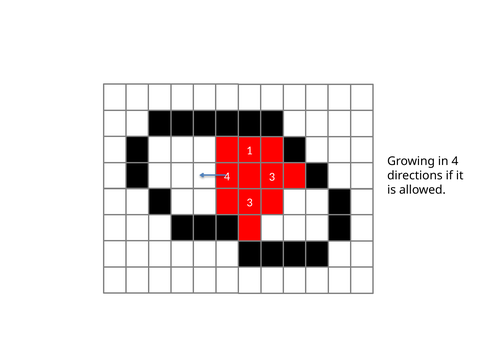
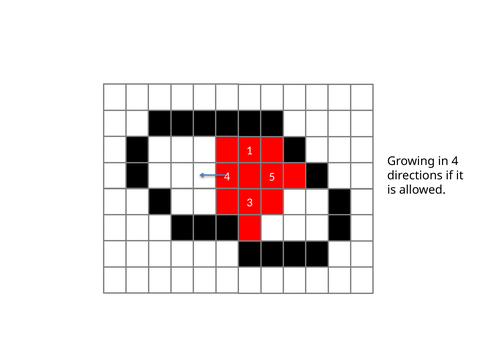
3 at (272, 177): 3 -> 5
